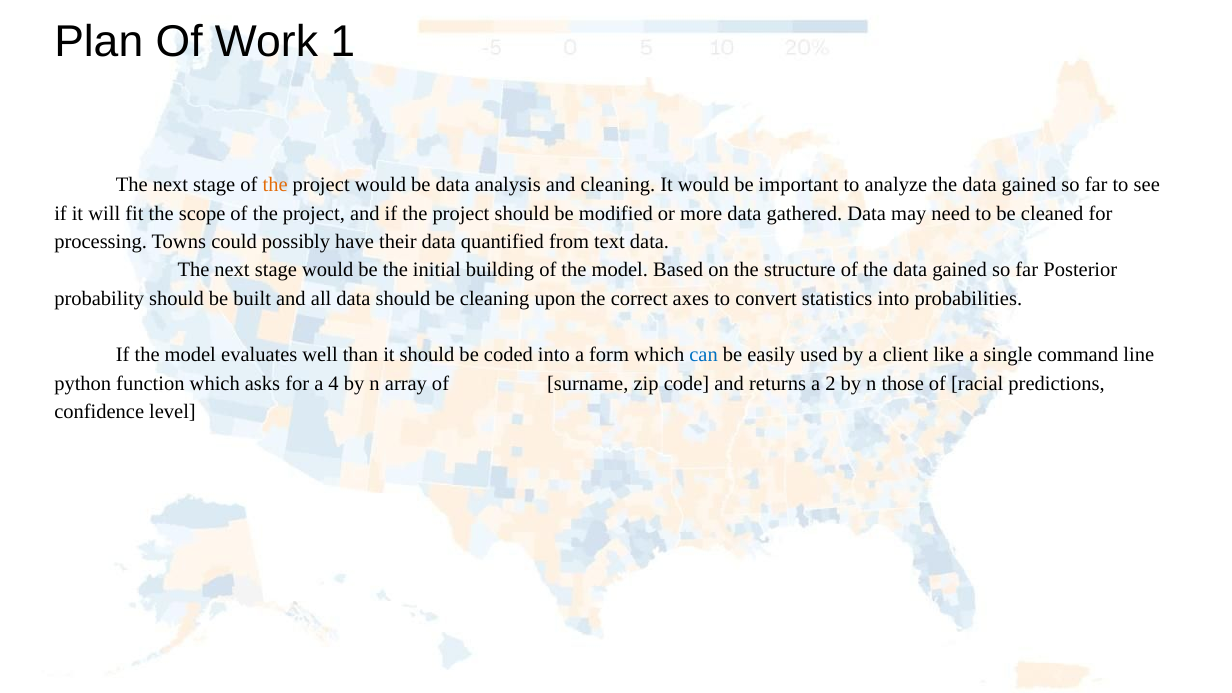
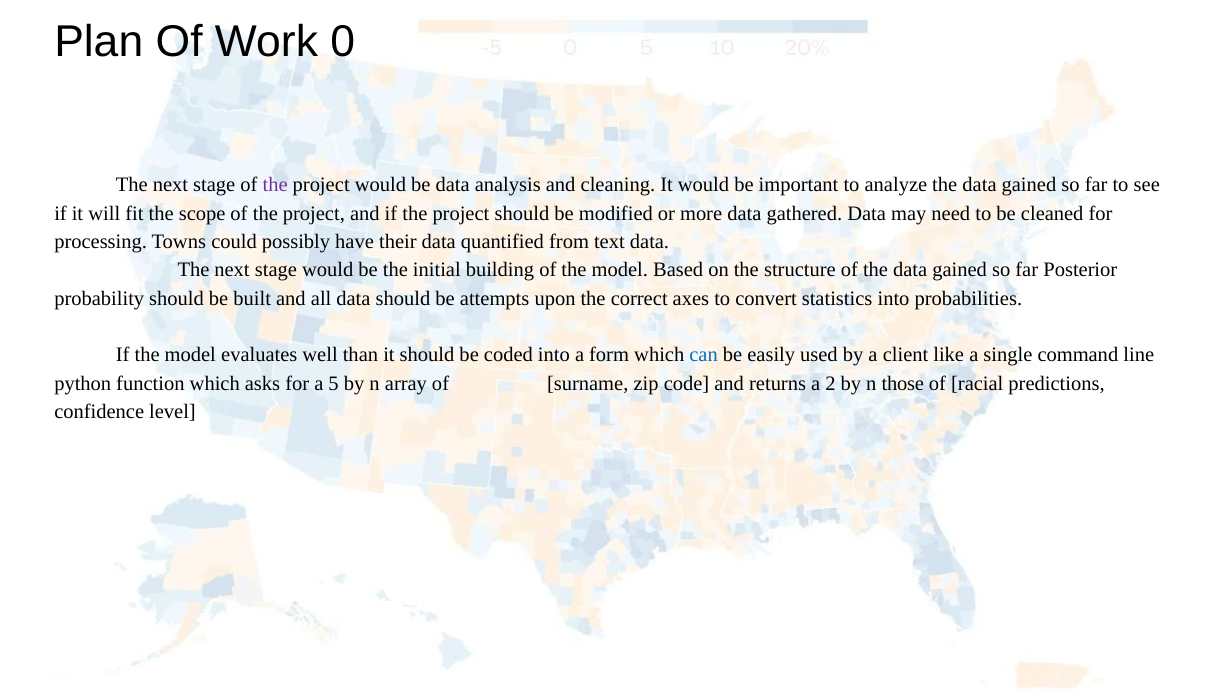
1: 1 -> 0
the at (275, 185) colour: orange -> purple
be cleaning: cleaning -> attempts
4: 4 -> 5
